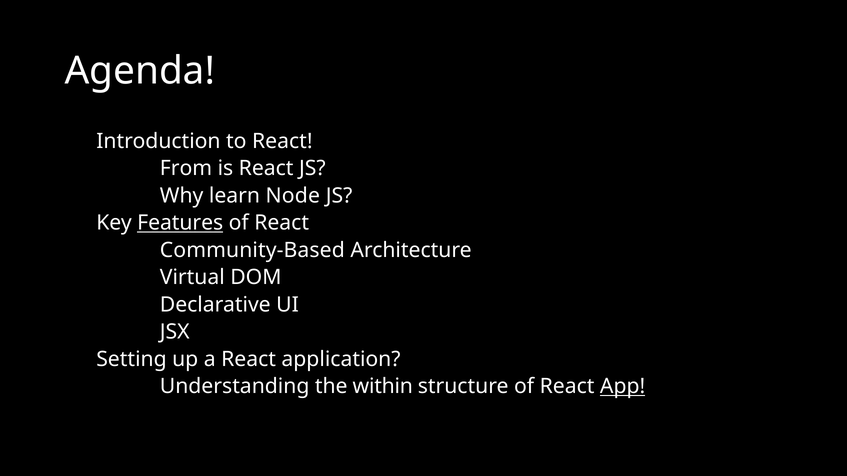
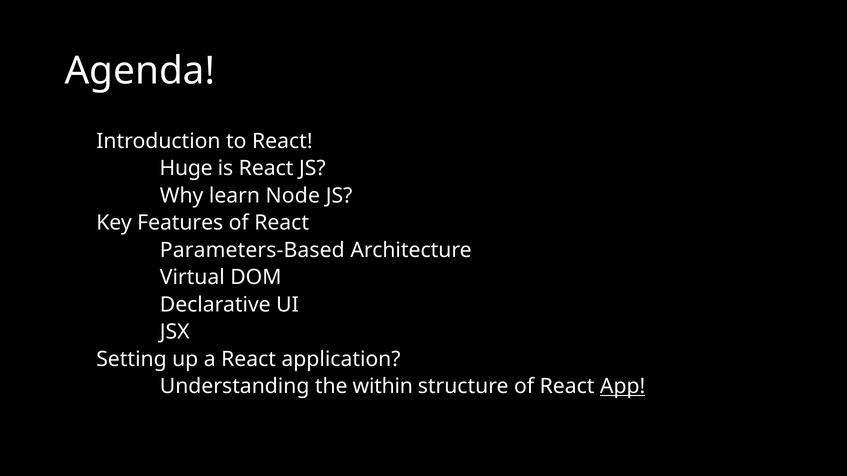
From: From -> Huge
Features underline: present -> none
Community-Based: Community-Based -> Parameters-Based
